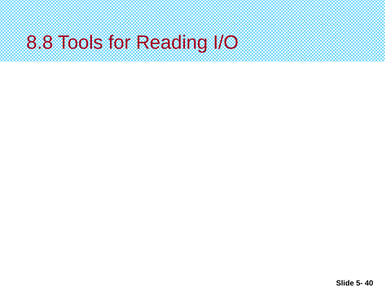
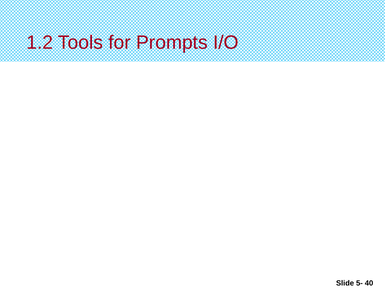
8.8: 8.8 -> 1.2
Reading: Reading -> Prompts
